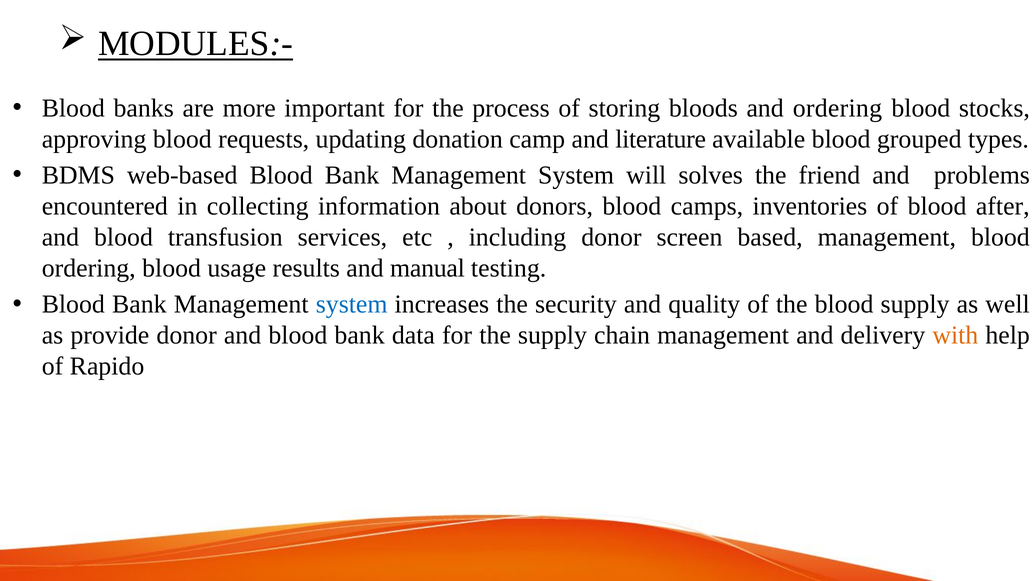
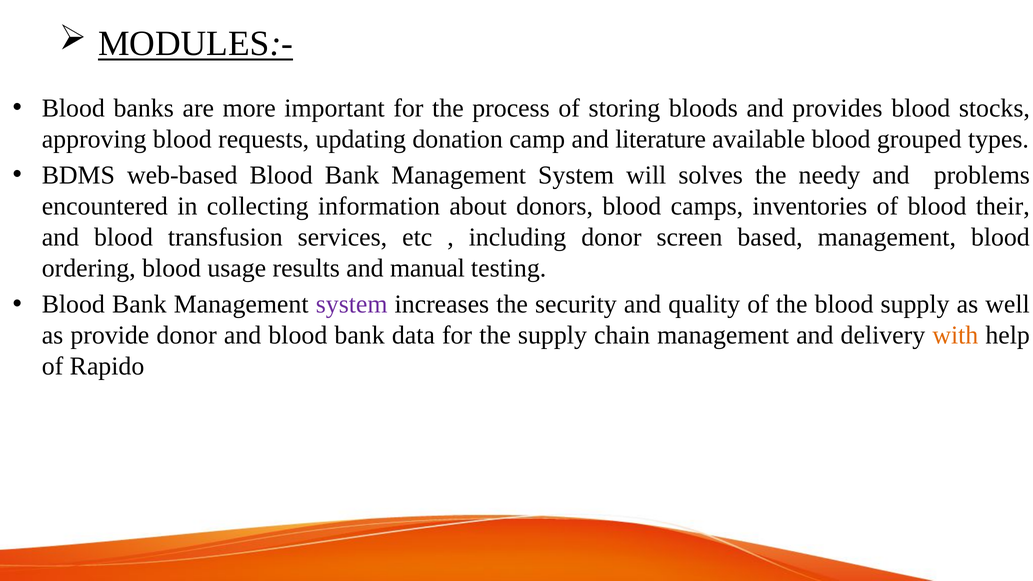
and ordering: ordering -> provides
friend: friend -> needy
after: after -> their
system at (352, 304) colour: blue -> purple
